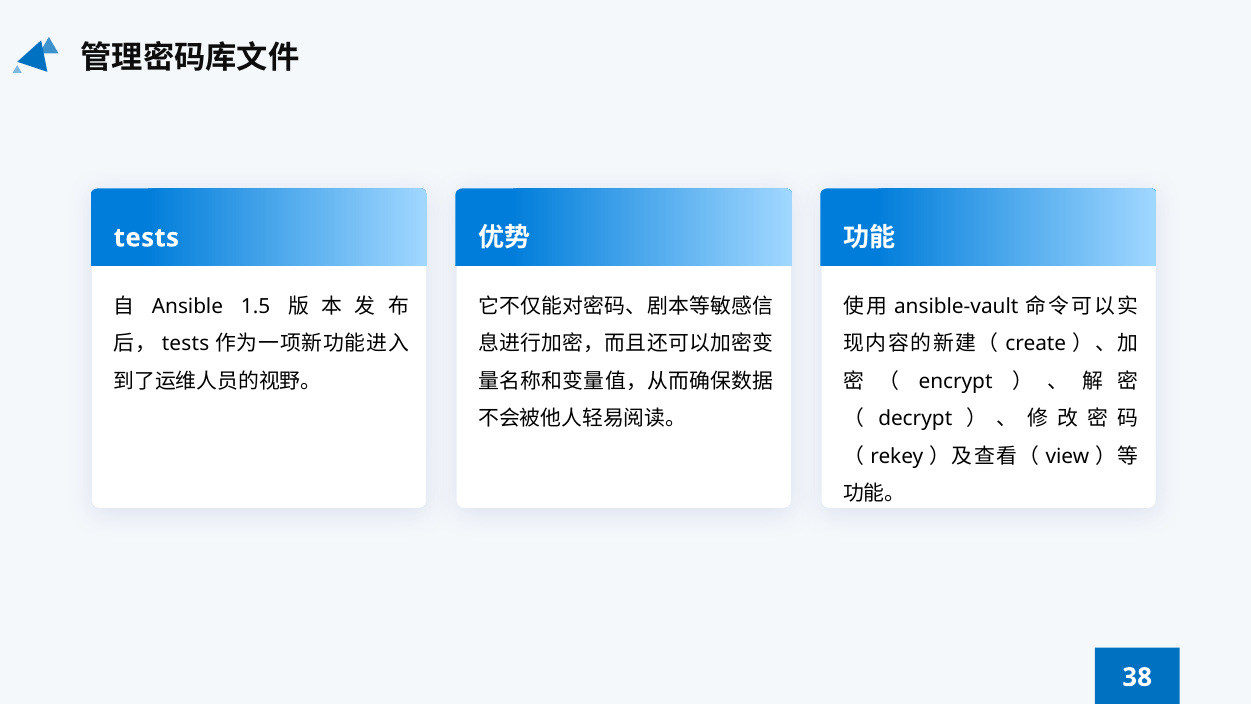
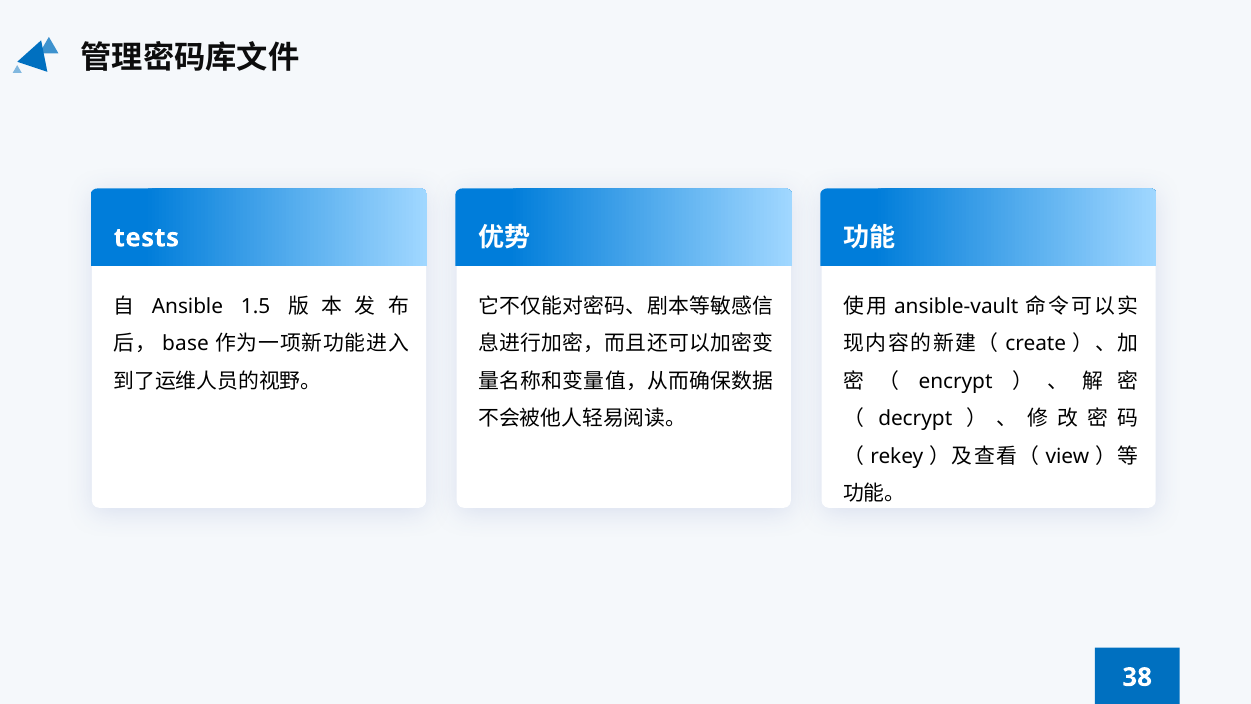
tests at (186, 344): tests -> base
